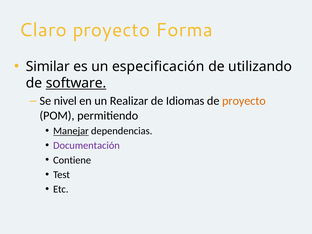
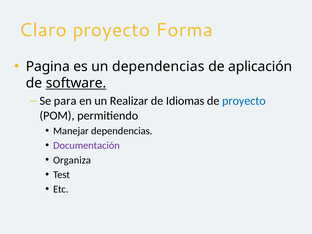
Similar: Similar -> Pagina
un especificación: especificación -> dependencias
utilizando: utilizando -> aplicación
nivel: nivel -> para
proyecto at (244, 101) colour: orange -> blue
Manejar underline: present -> none
Contiene: Contiene -> Organiza
